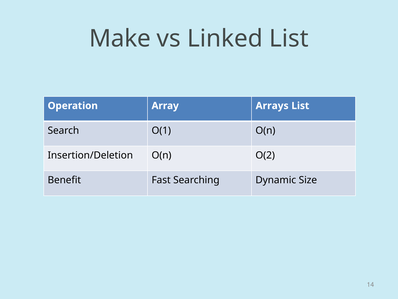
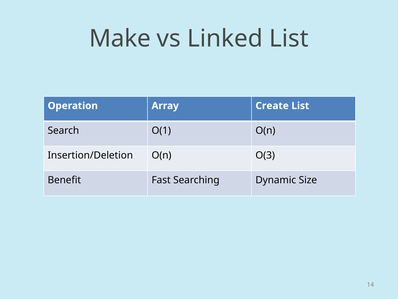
Arrays: Arrays -> Create
O(2: O(2 -> O(3
